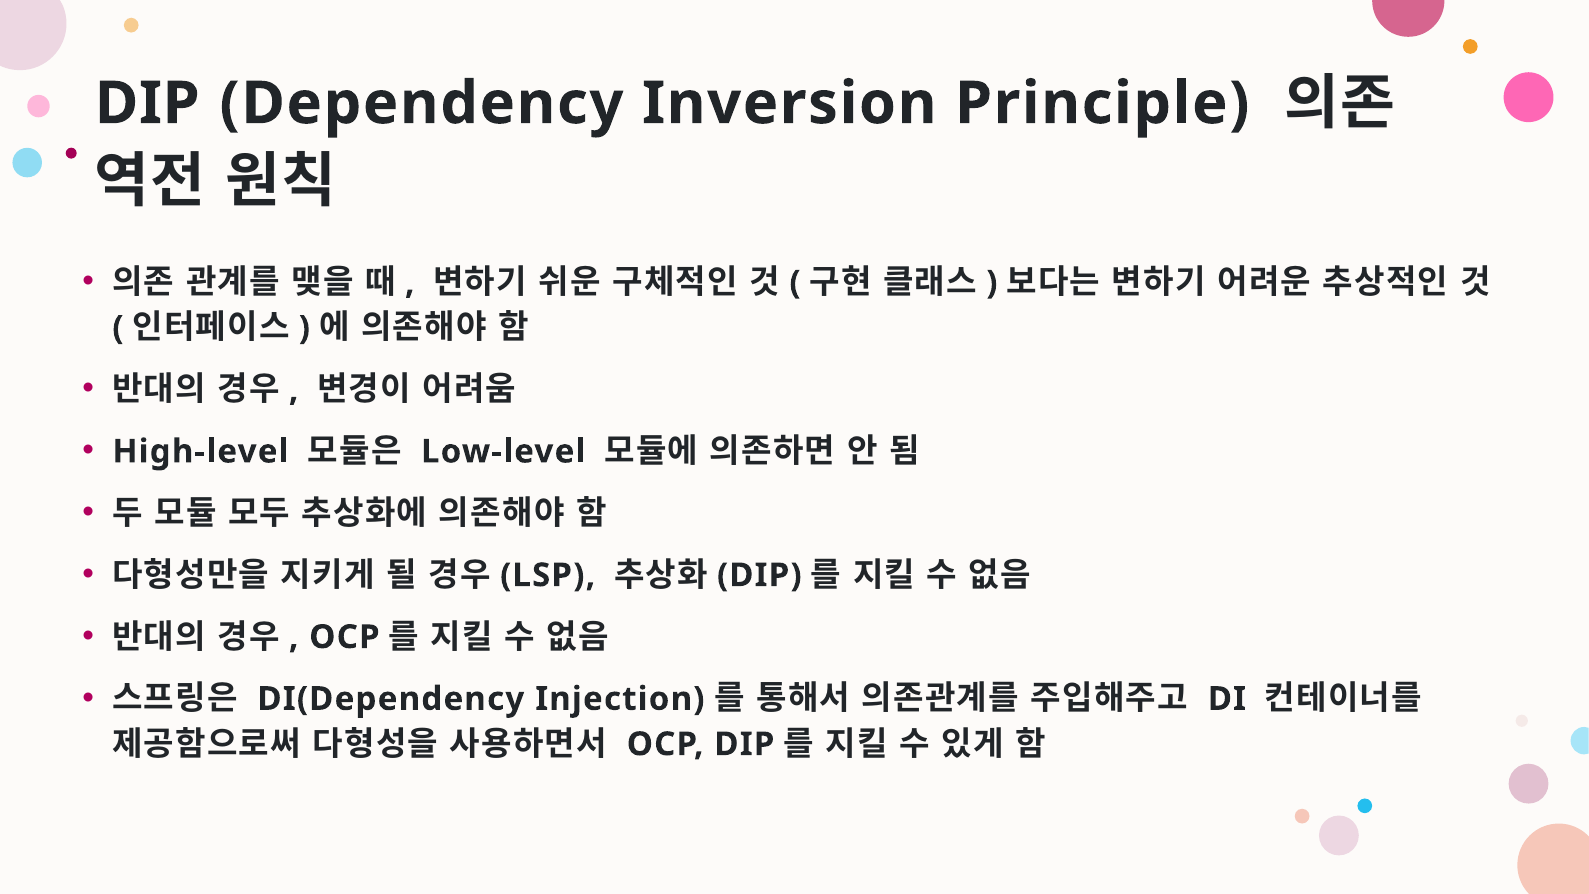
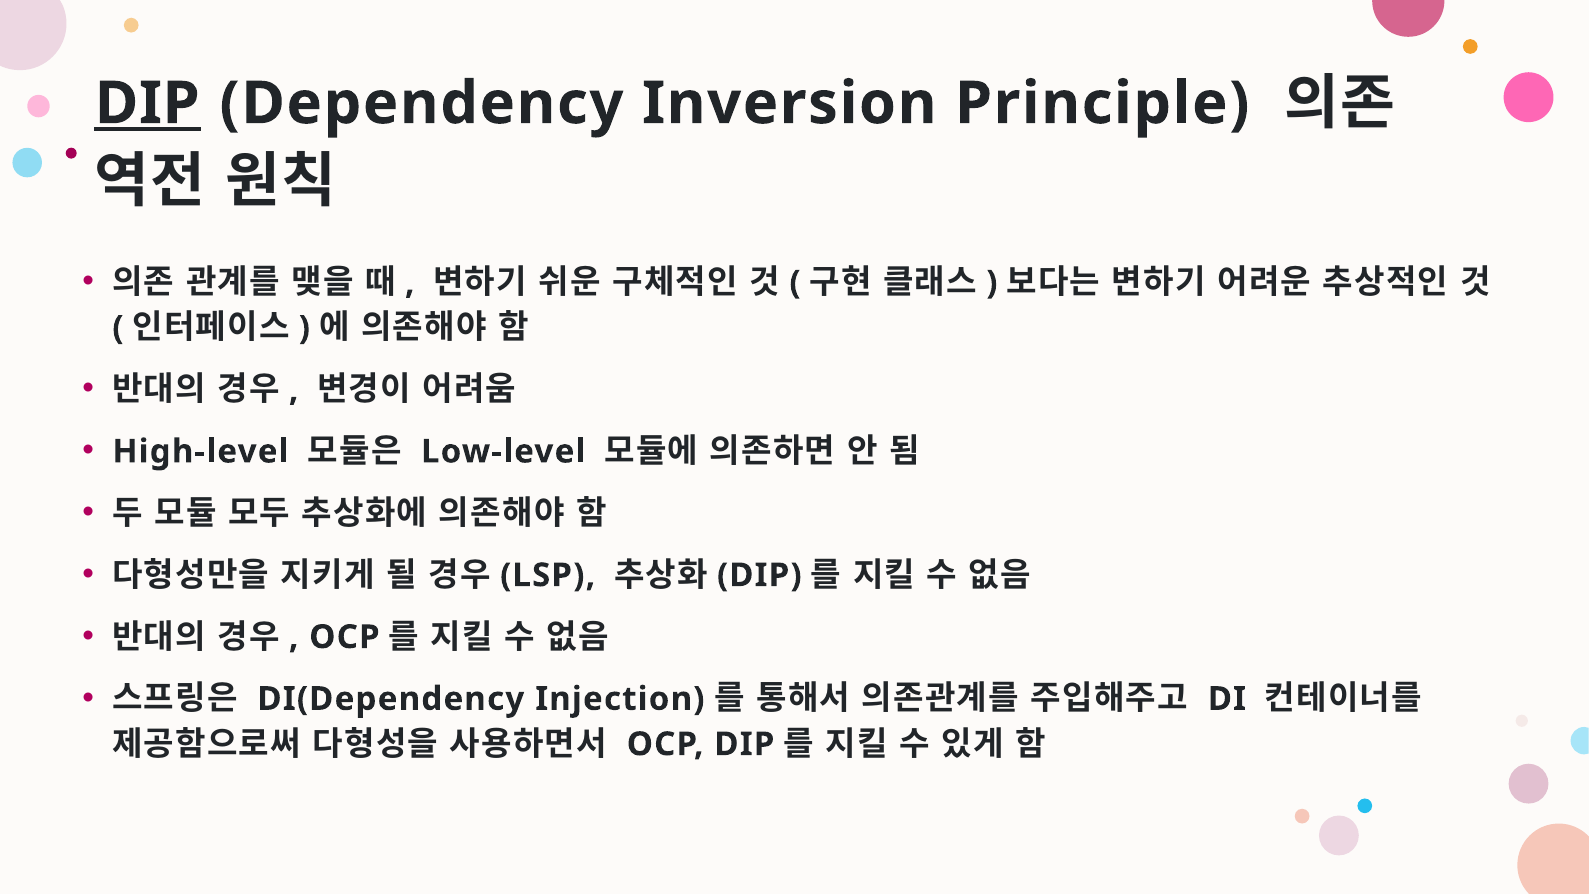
DIP at (147, 104) underline: none -> present
